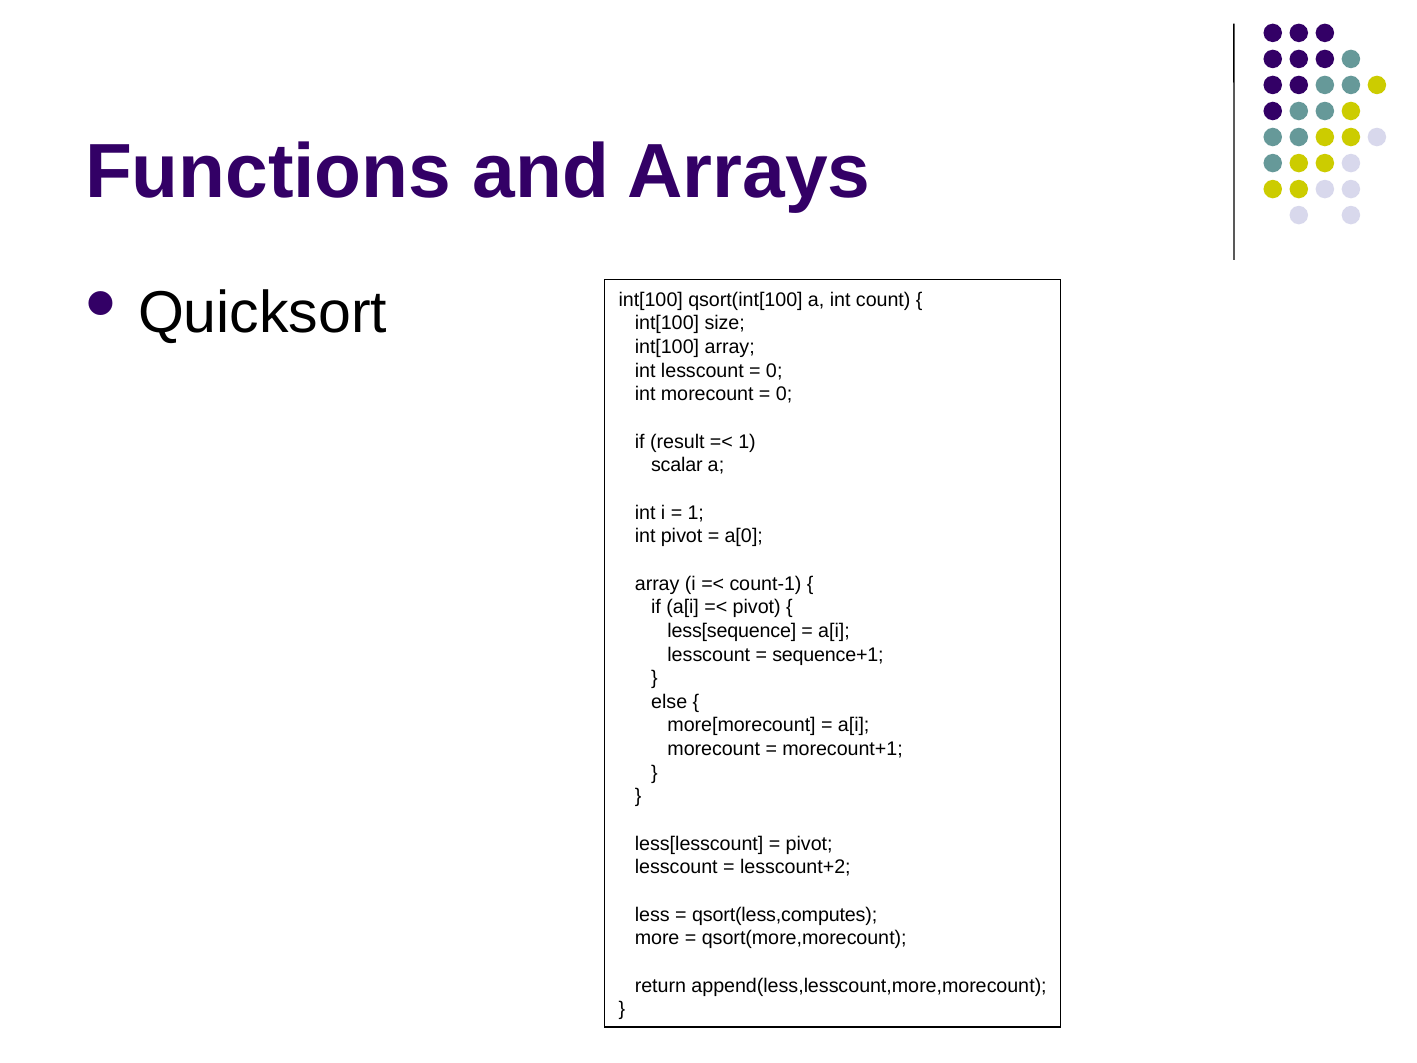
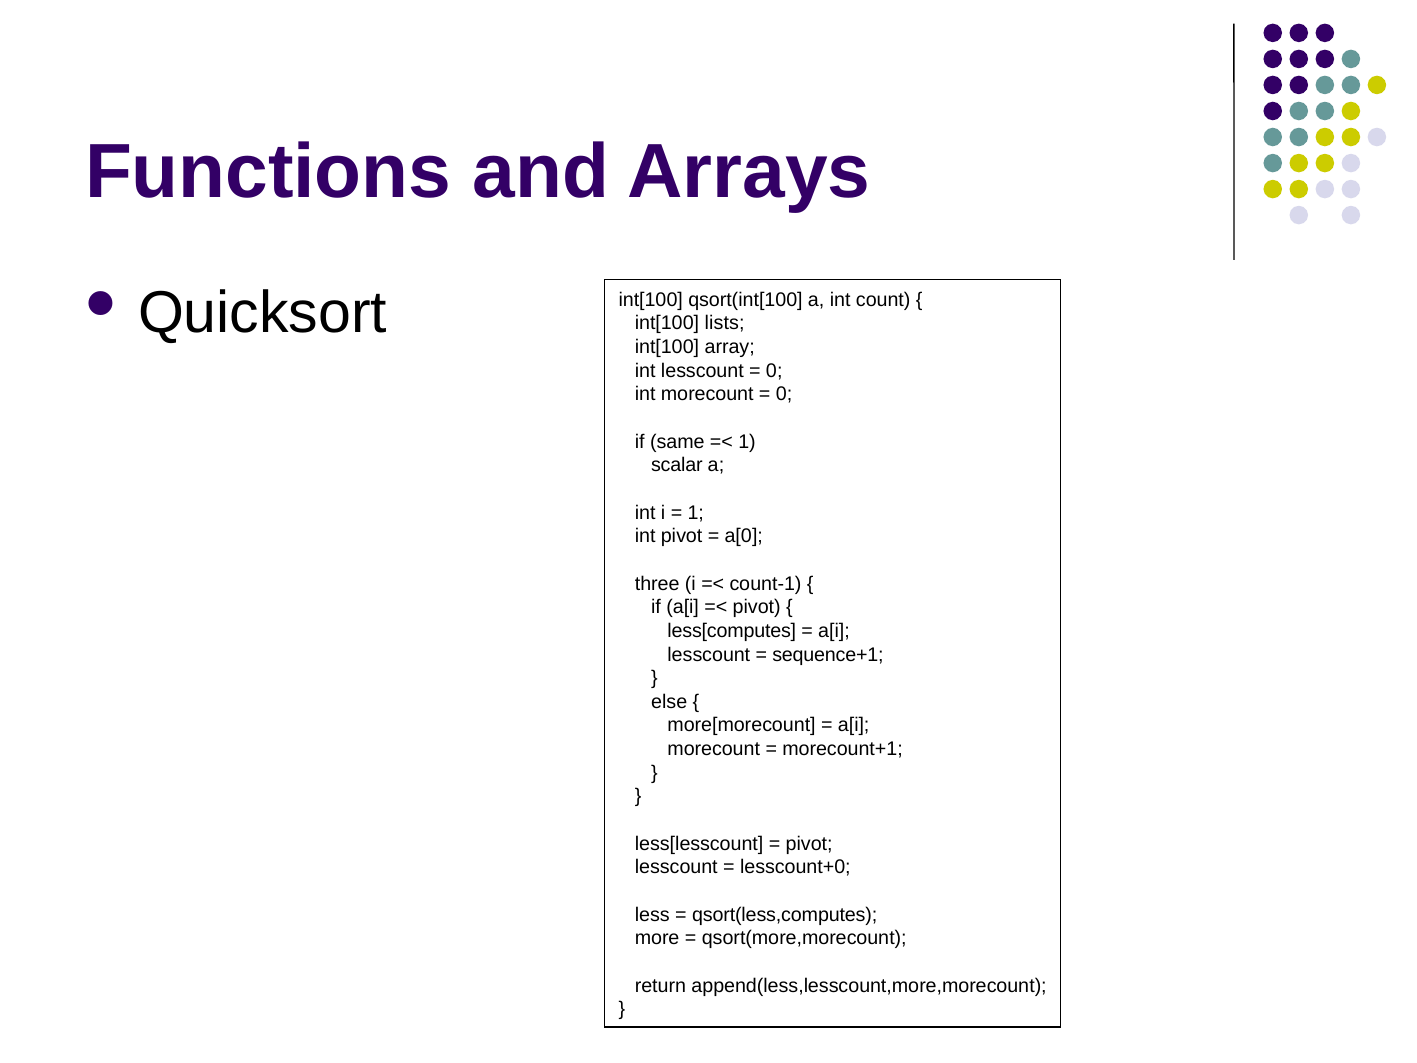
size: size -> lists
result: result -> same
array at (657, 583): array -> three
less[sequence: less[sequence -> less[computes
lesscount+2: lesscount+2 -> lesscount+0
